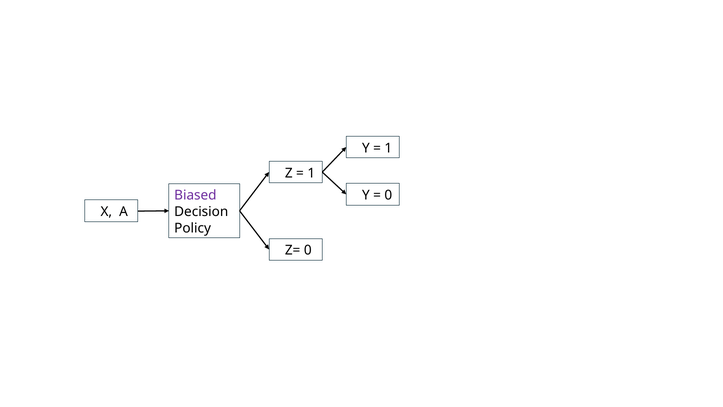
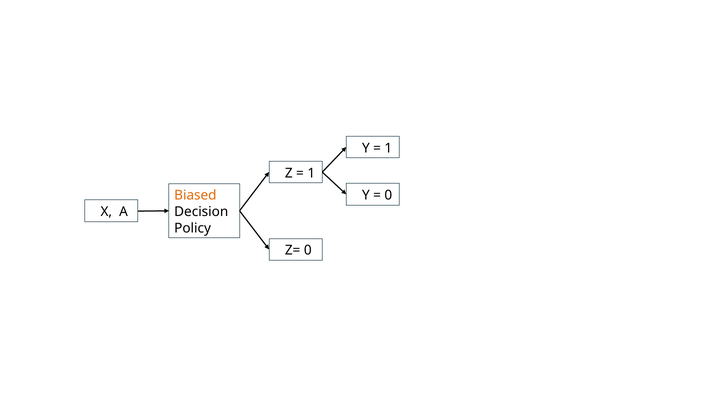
Biased colour: purple -> orange
